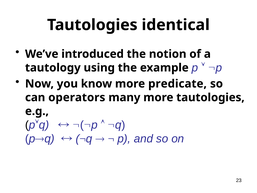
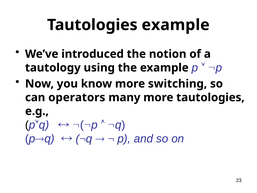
Tautologies identical: identical -> example
predicate: predicate -> switching
